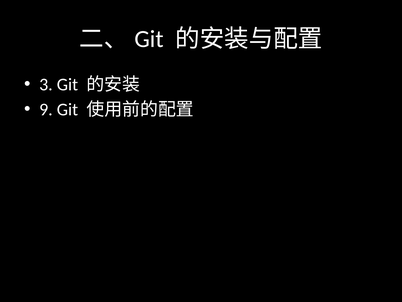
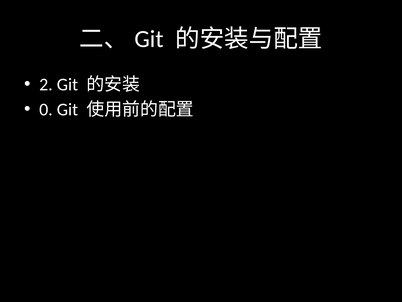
3: 3 -> 2
9: 9 -> 0
